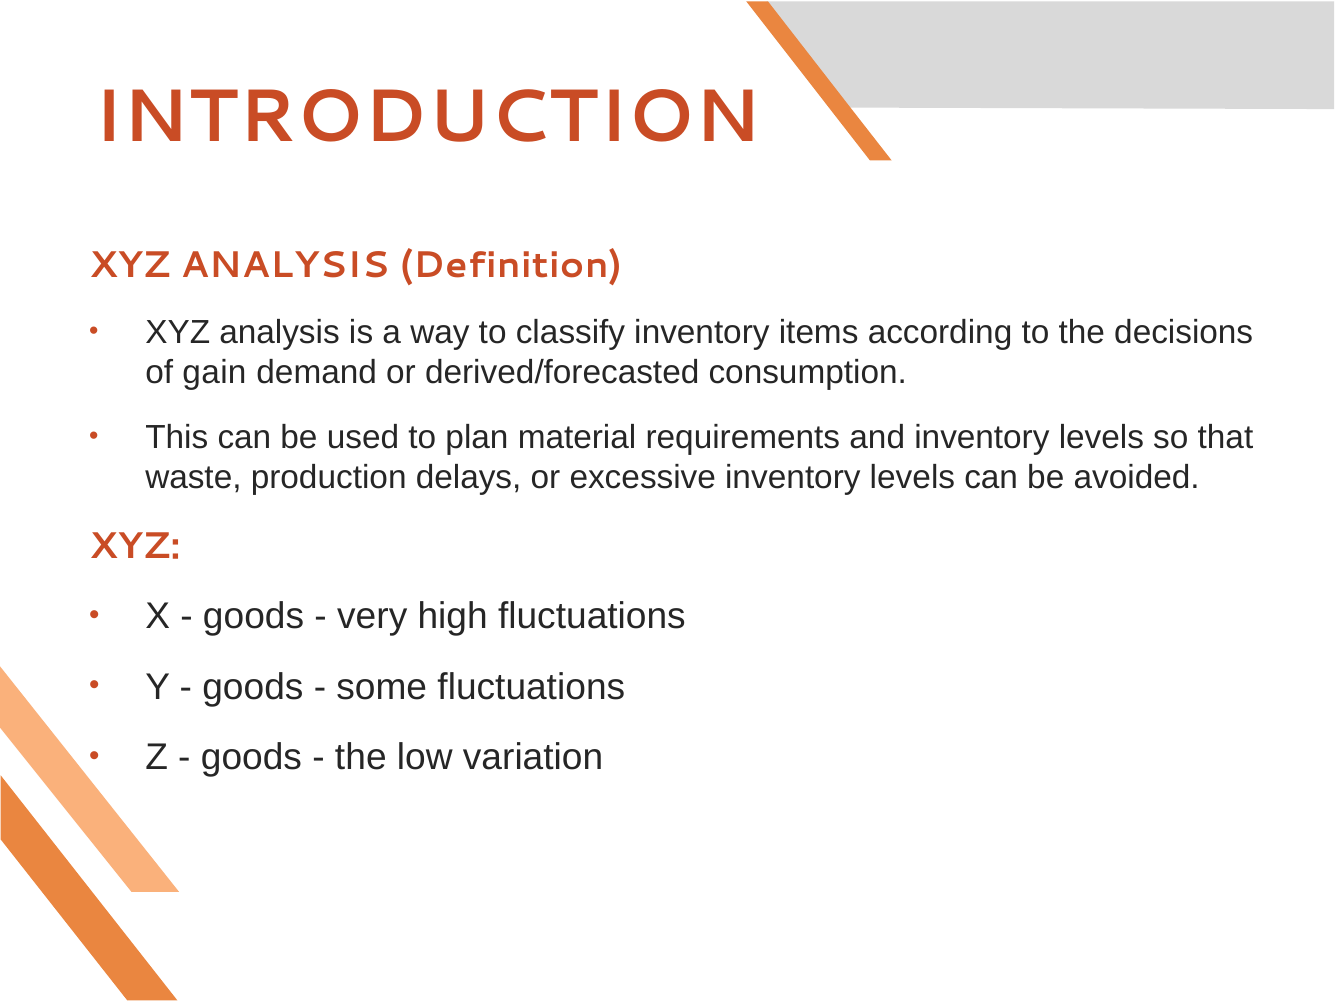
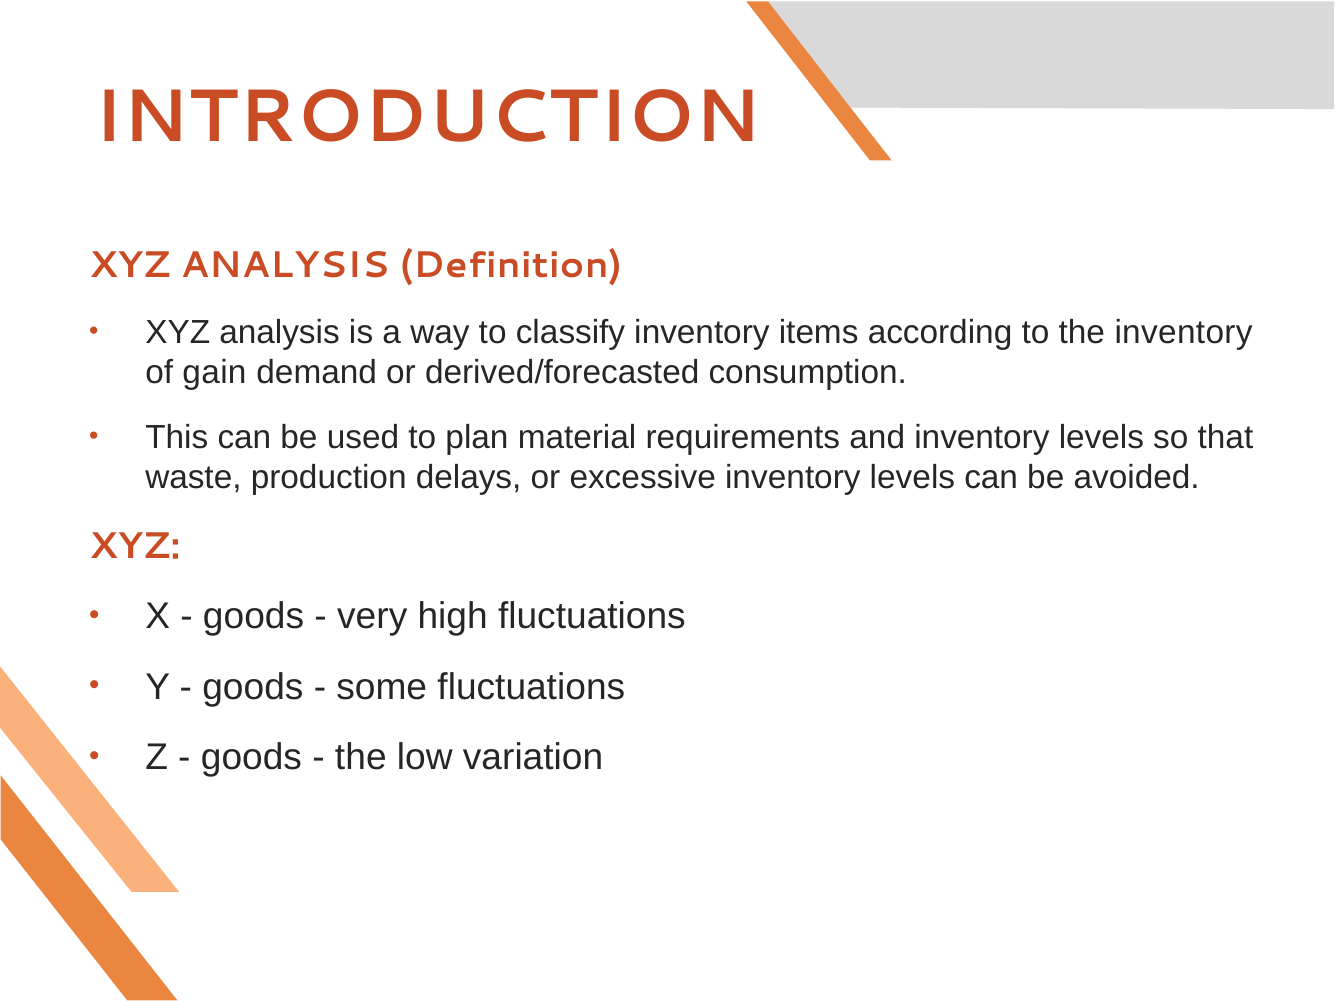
the decisions: decisions -> inventory
